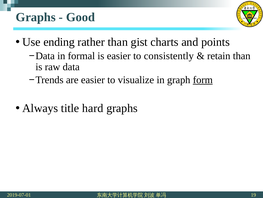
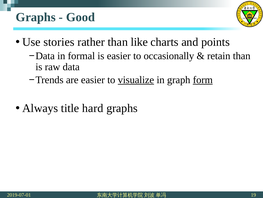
ending: ending -> stories
gist: gist -> like
consistently: consistently -> occasionally
visualize underline: none -> present
